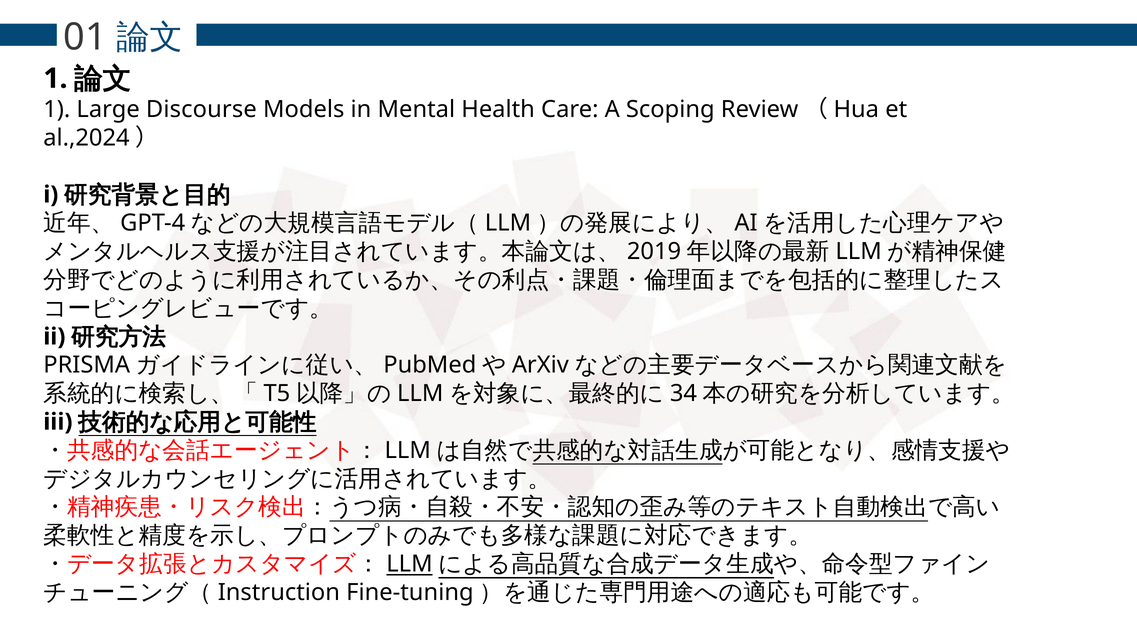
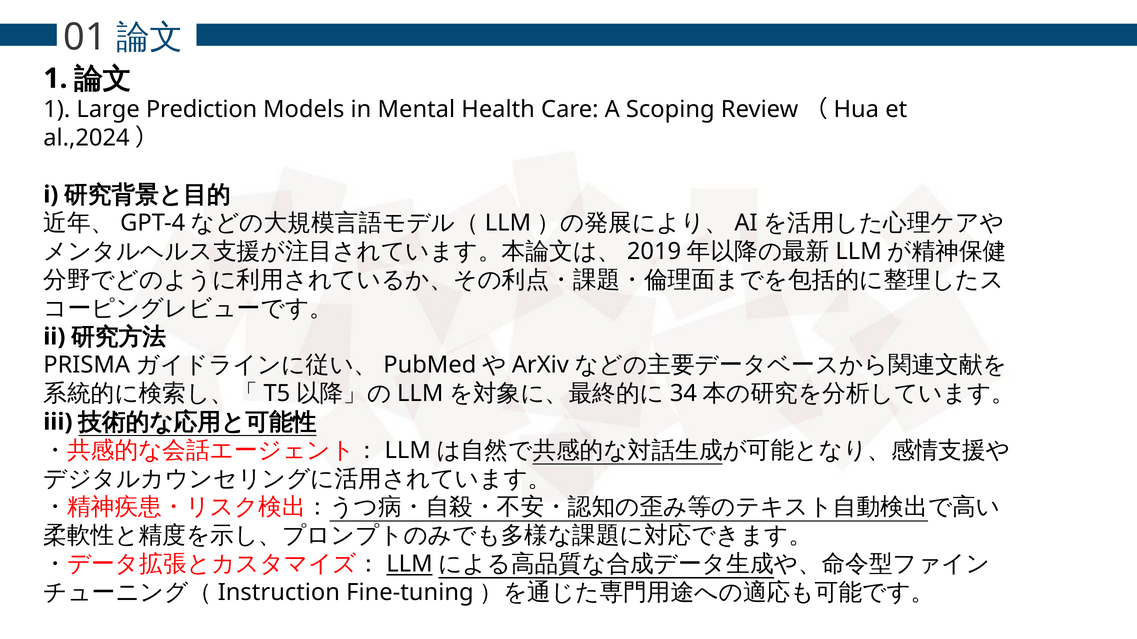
Discourse: Discourse -> Prediction
